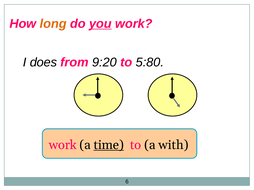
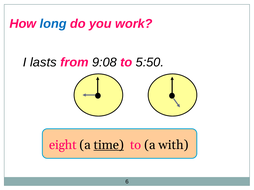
long colour: orange -> blue
you underline: present -> none
does: does -> lasts
9:20: 9:20 -> 9:08
5:80: 5:80 -> 5:50
work at (63, 145): work -> eight
